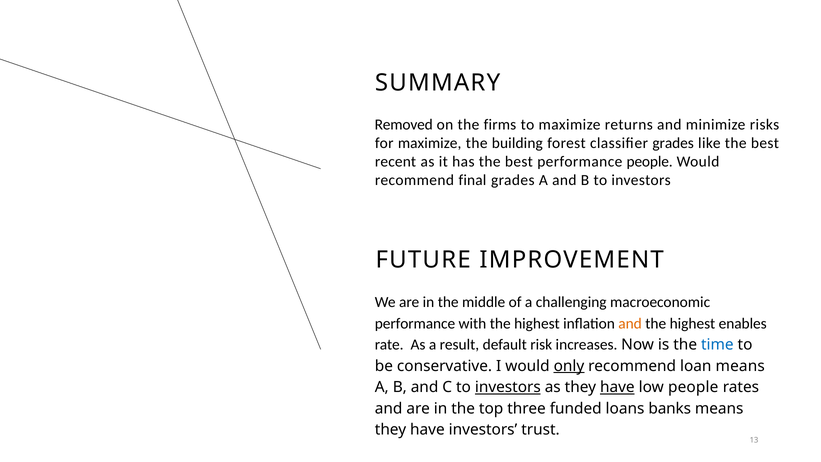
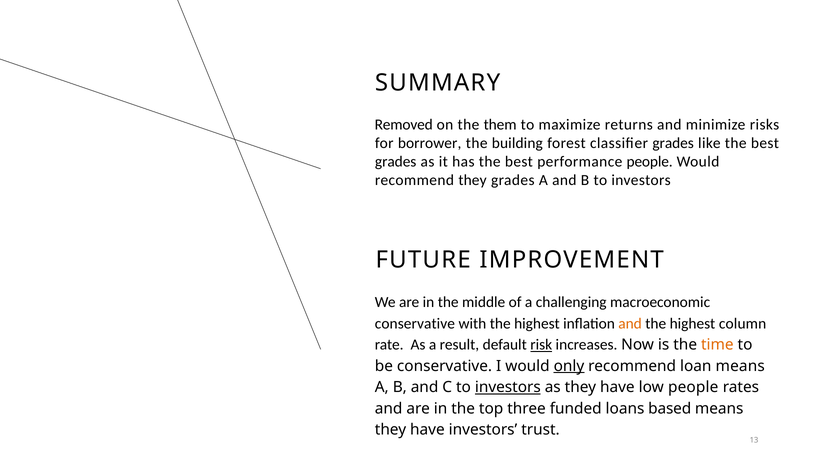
firms: firms -> them
for maximize: maximize -> borrower
recent at (396, 162): recent -> grades
recommend final: final -> they
performance at (415, 323): performance -> conservative
enables: enables -> column
risk underline: none -> present
time colour: blue -> orange
have at (617, 387) underline: present -> none
banks: banks -> based
